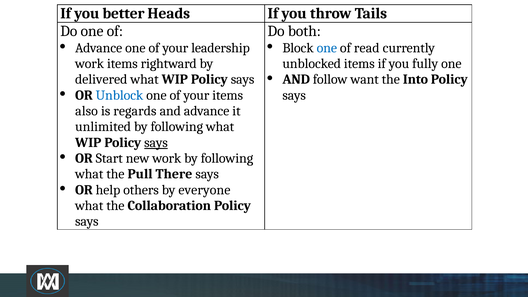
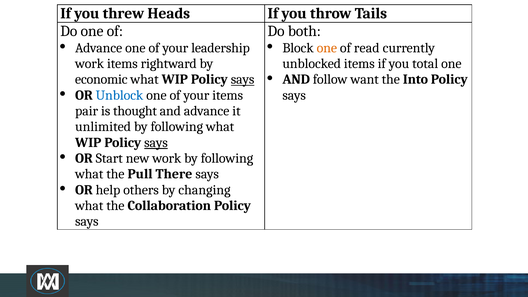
better: better -> threw
one at (327, 48) colour: blue -> orange
fully: fully -> total
delivered: delivered -> economic
says at (243, 79) underline: none -> present
also: also -> pair
regards: regards -> thought
everyone: everyone -> changing
